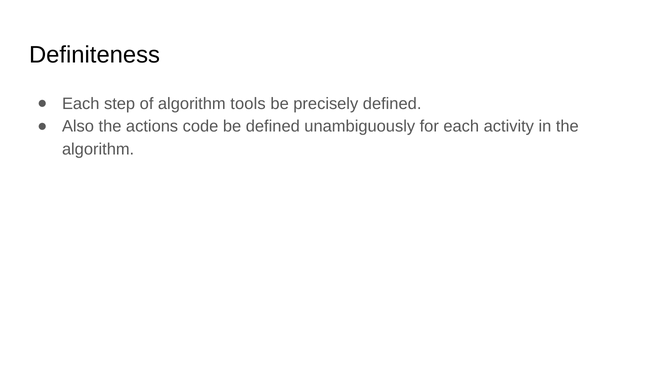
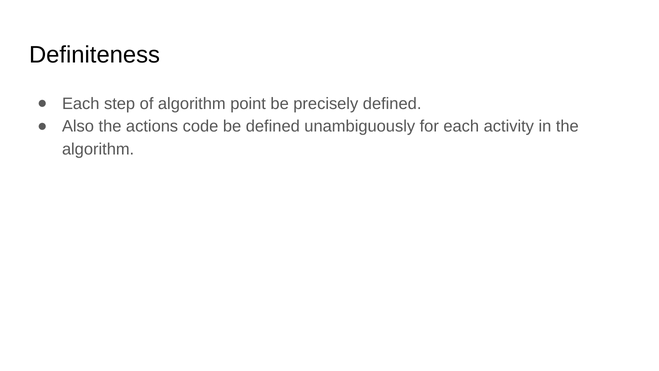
tools: tools -> point
